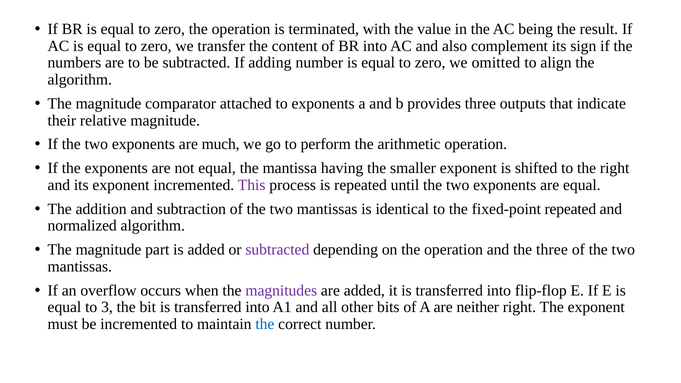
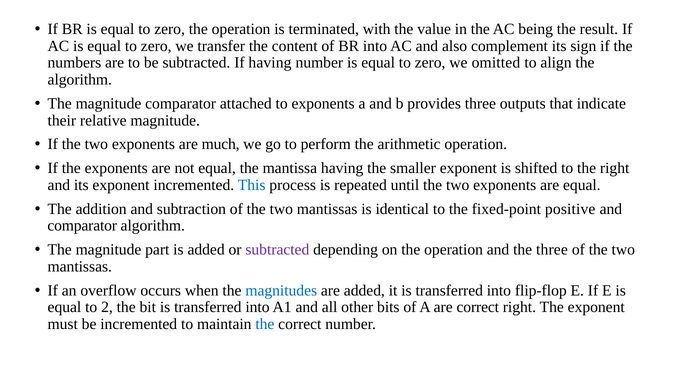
If adding: adding -> having
This colour: purple -> blue
fixed-point repeated: repeated -> positive
normalized at (82, 226): normalized -> comparator
magnitudes colour: purple -> blue
3: 3 -> 2
are neither: neither -> correct
